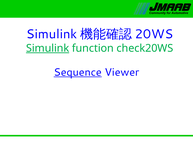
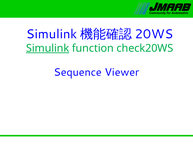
Sequence underline: present -> none
